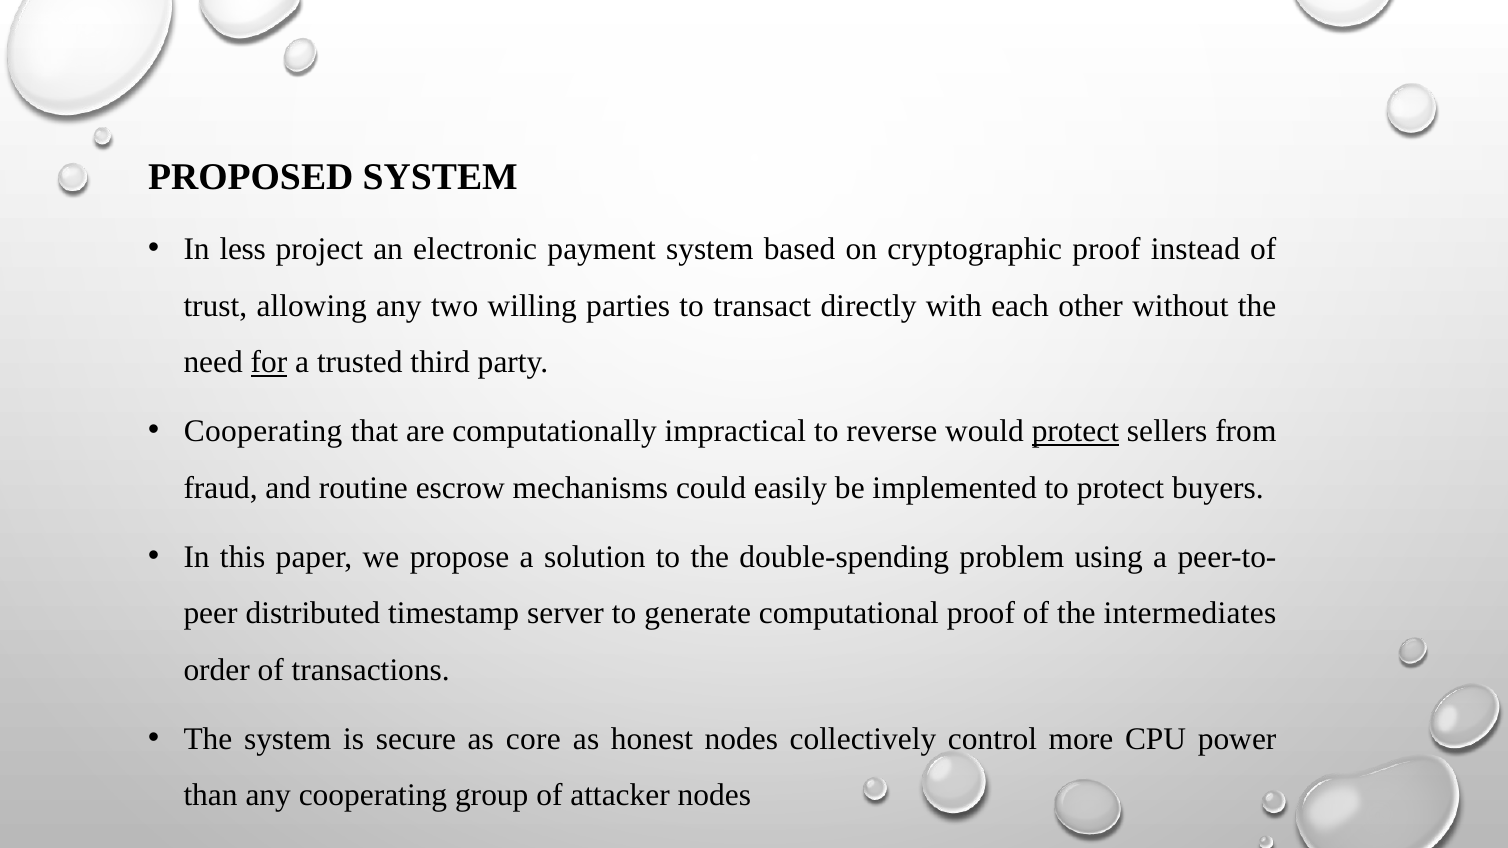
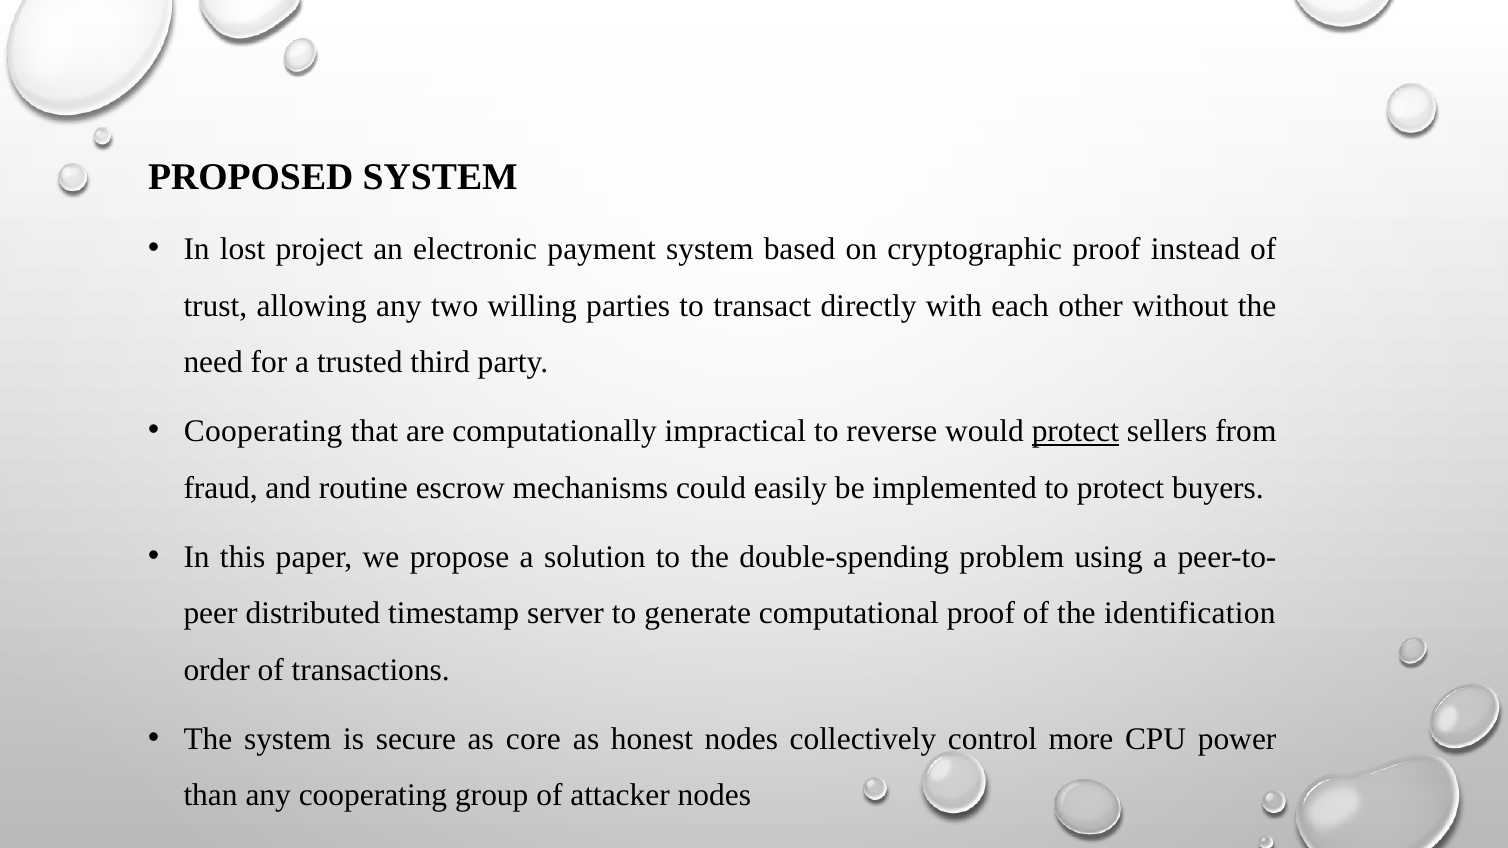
less: less -> lost
for underline: present -> none
intermediates: intermediates -> identification
